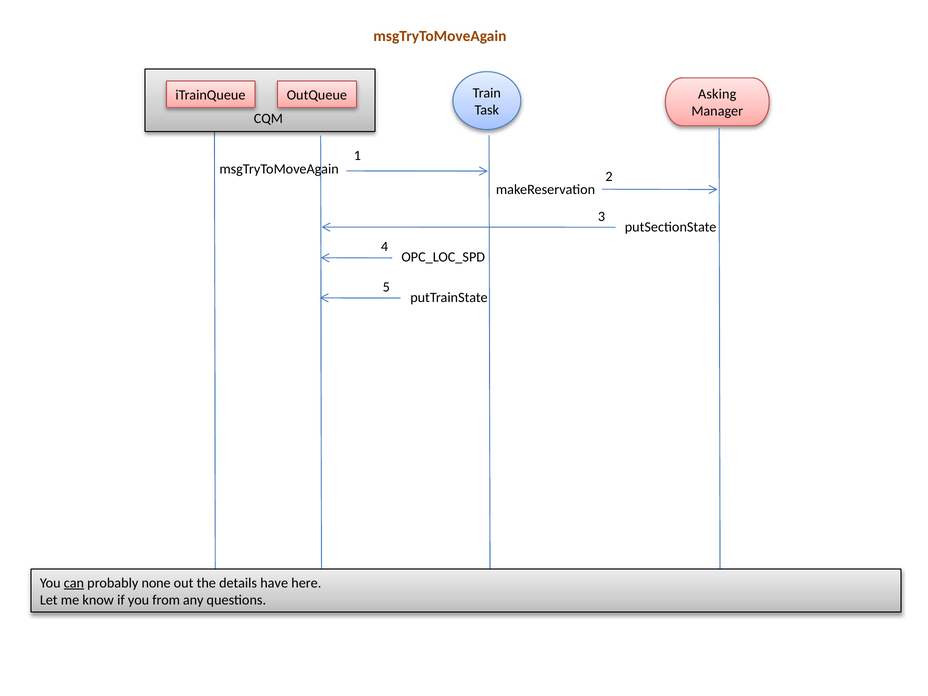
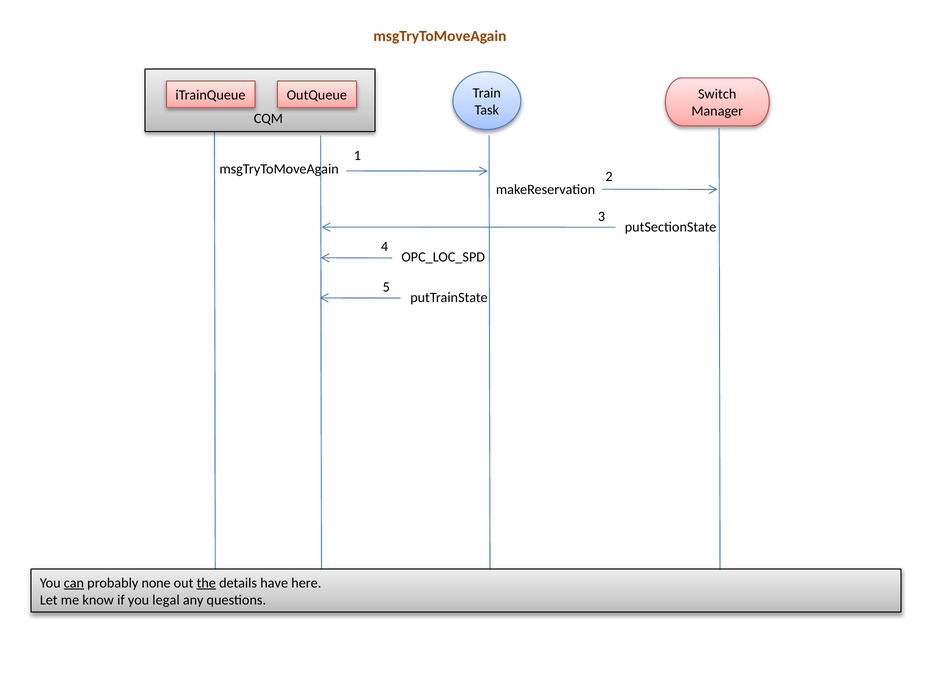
Asking: Asking -> Switch
the underline: none -> present
from: from -> legal
